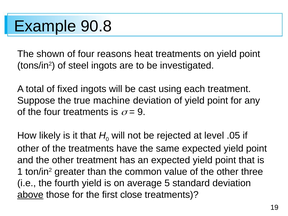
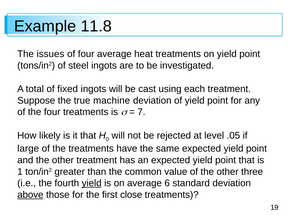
90.8: 90.8 -> 11.8
shown: shown -> issues
four reasons: reasons -> average
9: 9 -> 7
other at (28, 149): other -> large
yield at (92, 183) underline: none -> present
5: 5 -> 6
